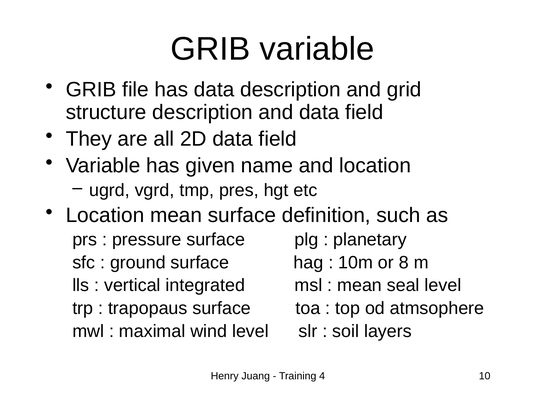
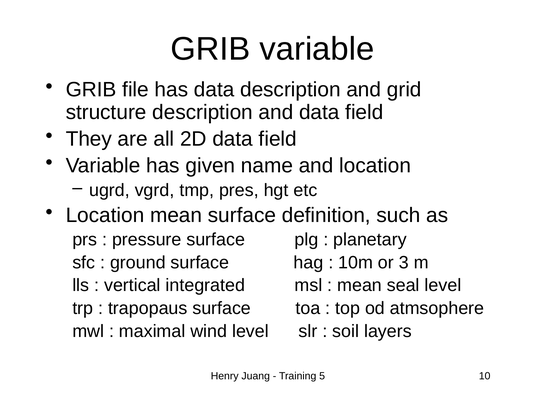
8: 8 -> 3
4: 4 -> 5
